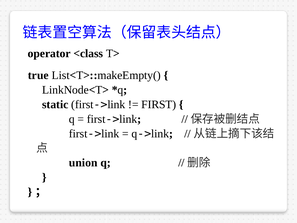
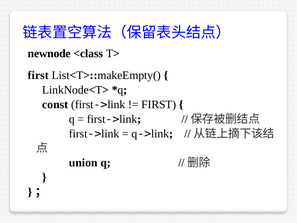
operator: operator -> newnode
true at (38, 75): true -> first
static: static -> const
